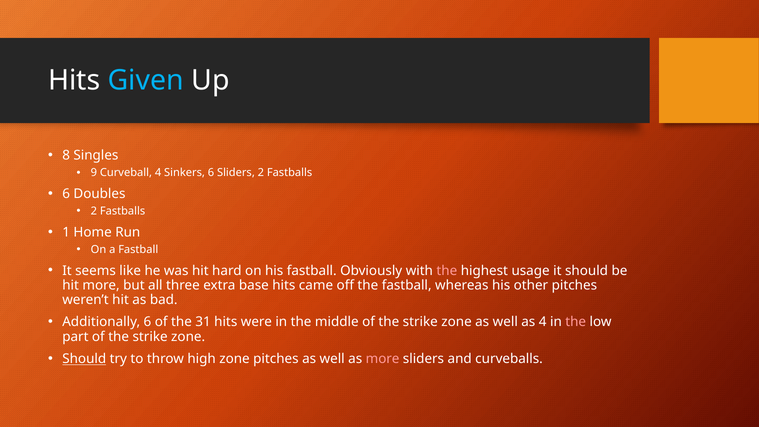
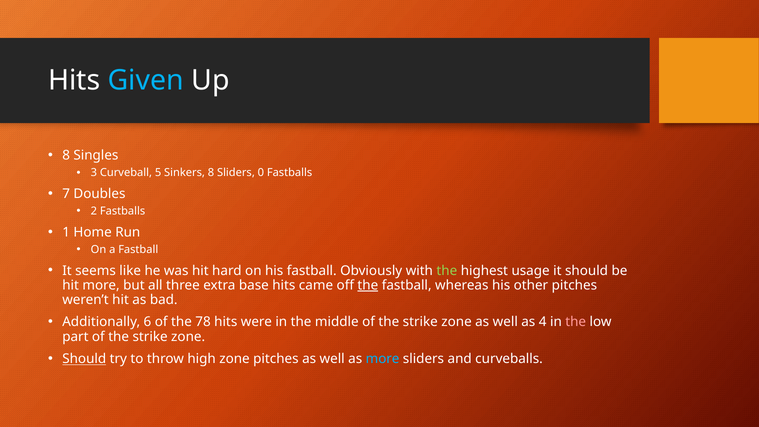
9: 9 -> 3
Curveball 4: 4 -> 5
Sinkers 6: 6 -> 8
Sliders 2: 2 -> 0
6 at (66, 194): 6 -> 7
the at (447, 271) colour: pink -> light green
the at (368, 285) underline: none -> present
31: 31 -> 78
more at (383, 359) colour: pink -> light blue
